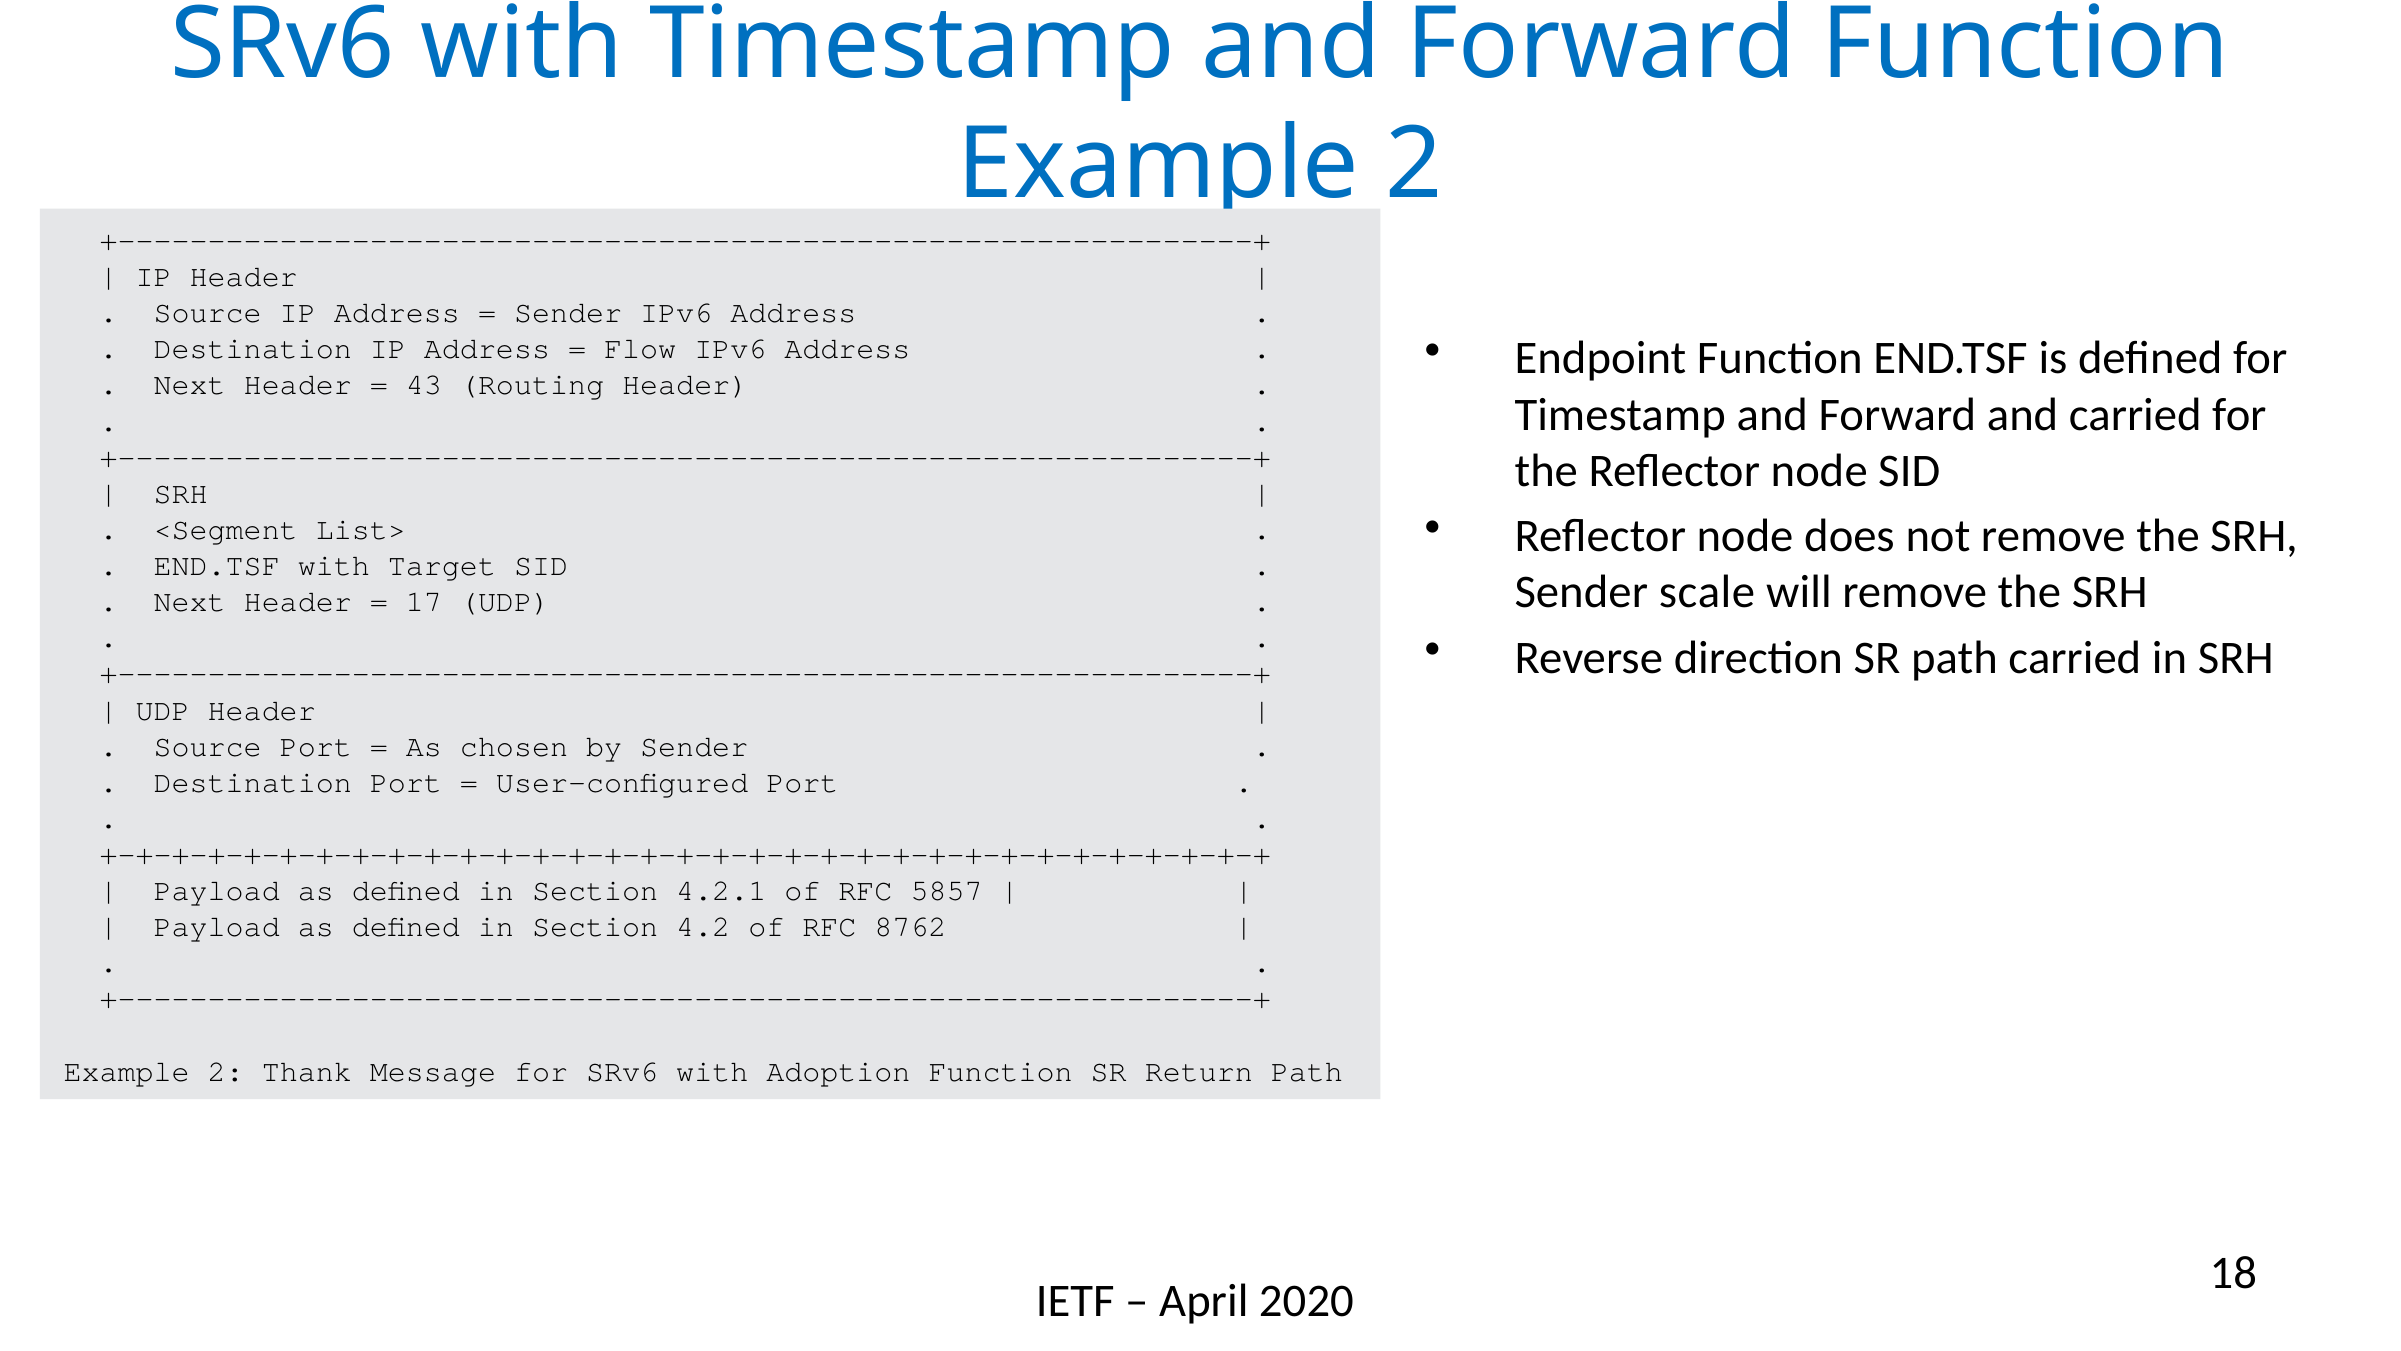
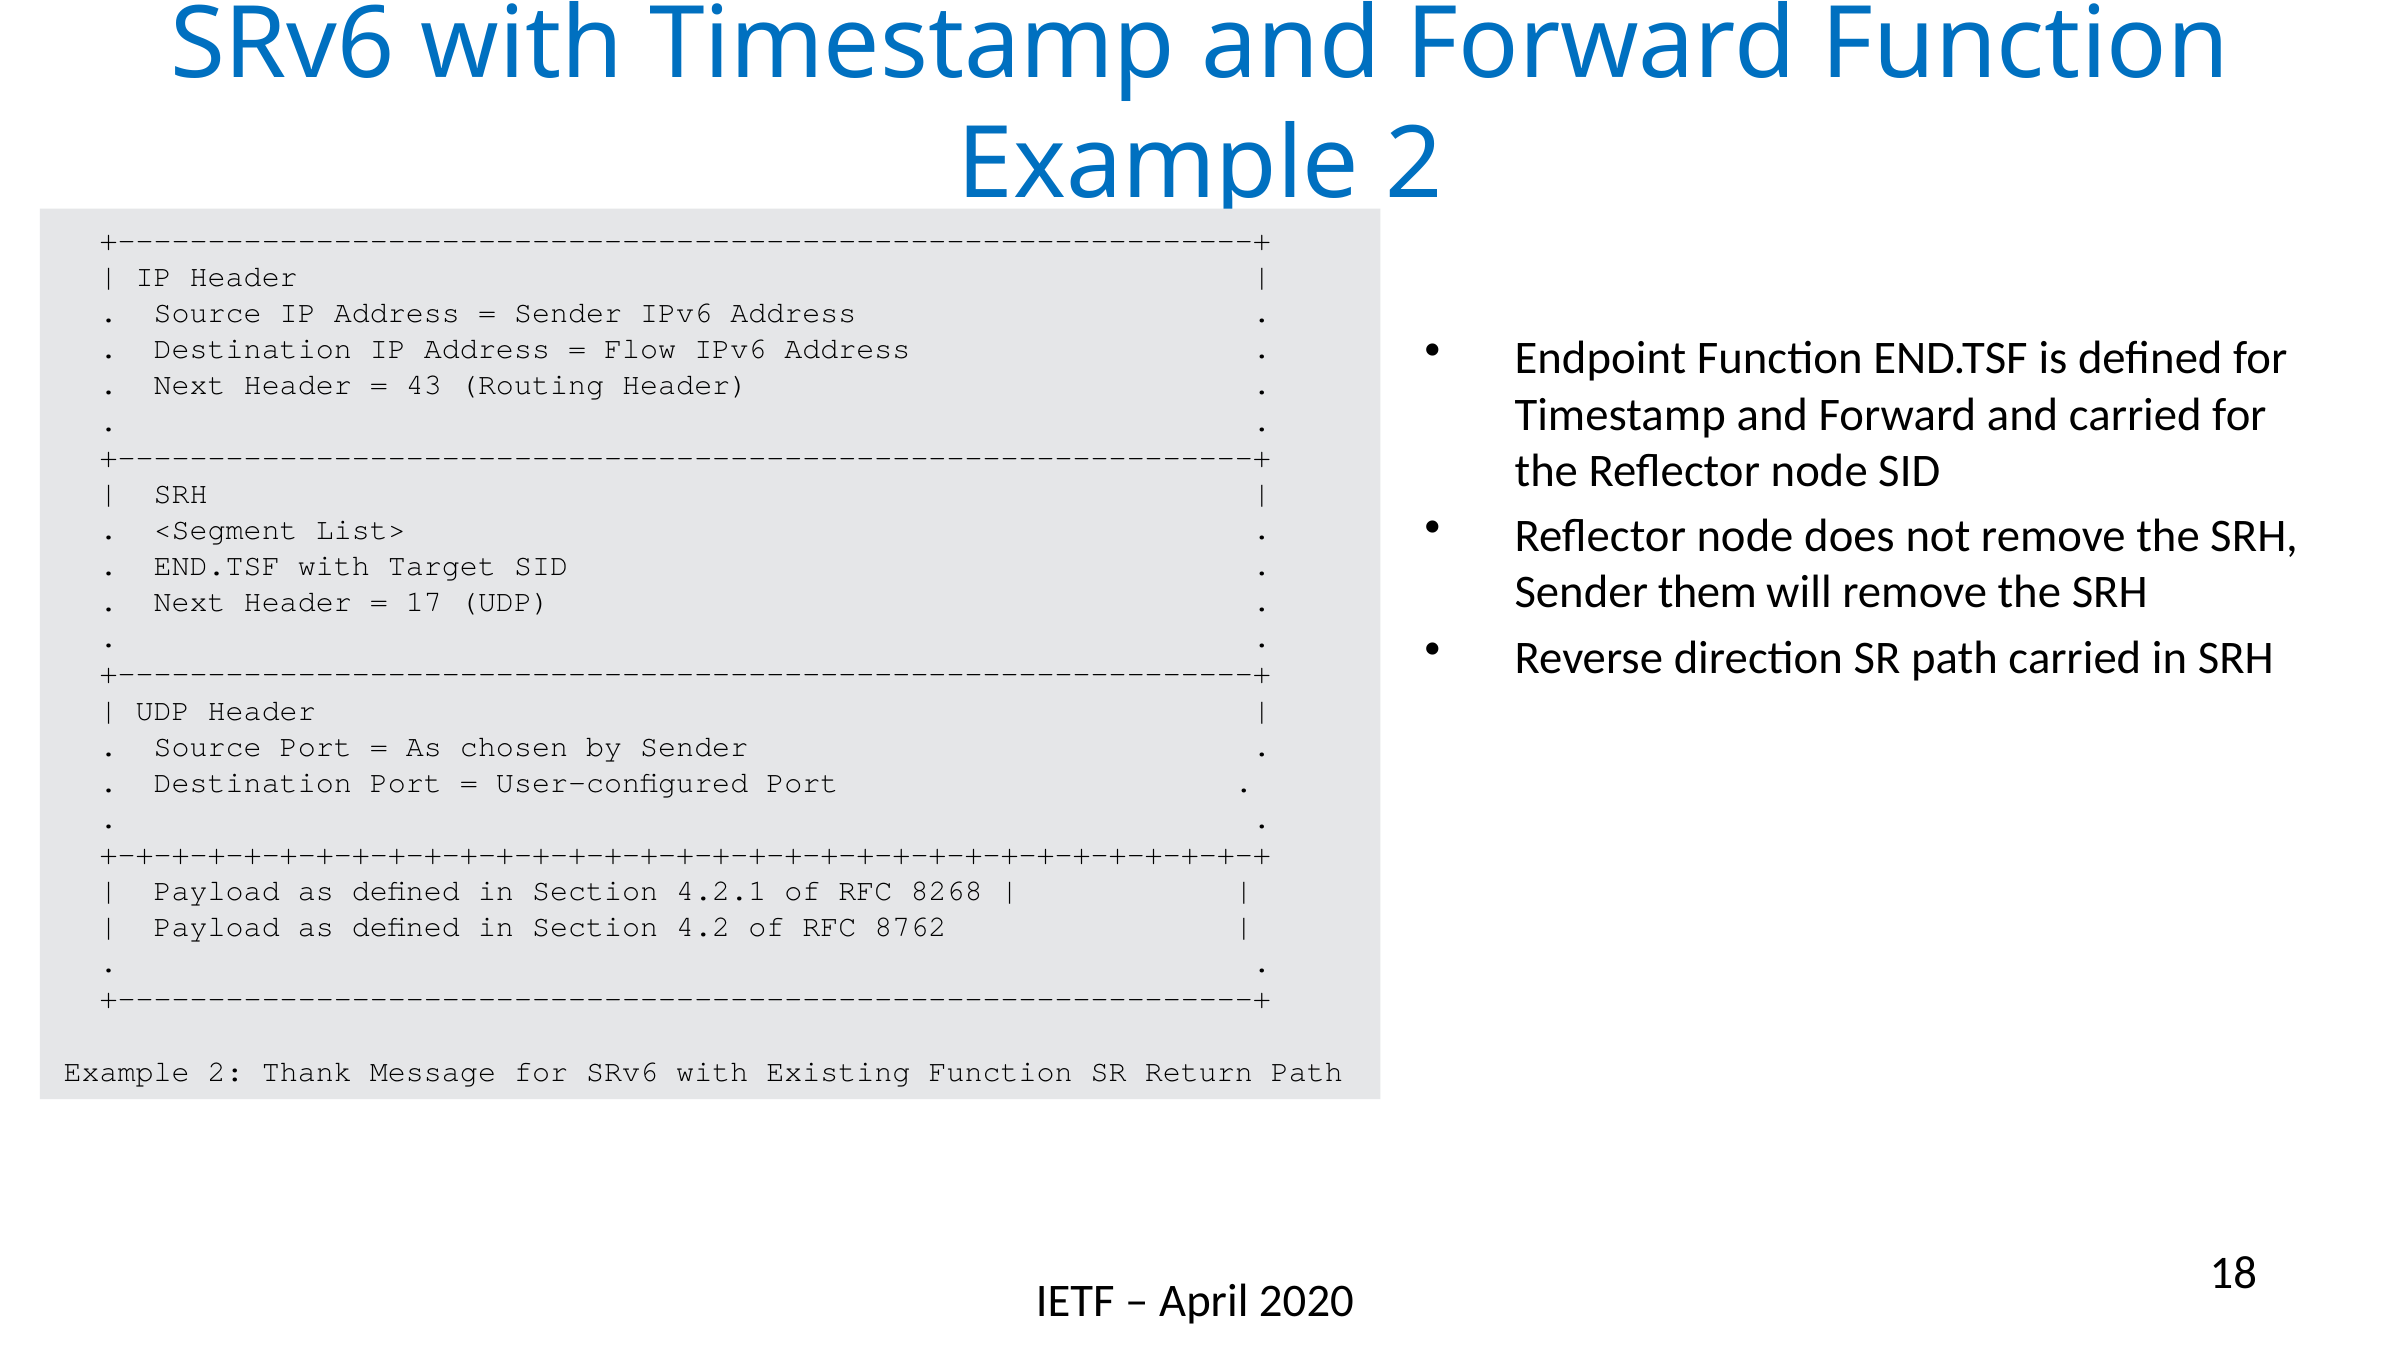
scale: scale -> them
5857: 5857 -> 8268
Adoption: Adoption -> Existing
